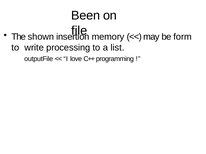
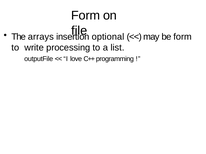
Been at (86, 16): Been -> Form
shown: shown -> arrays
memory: memory -> optional
